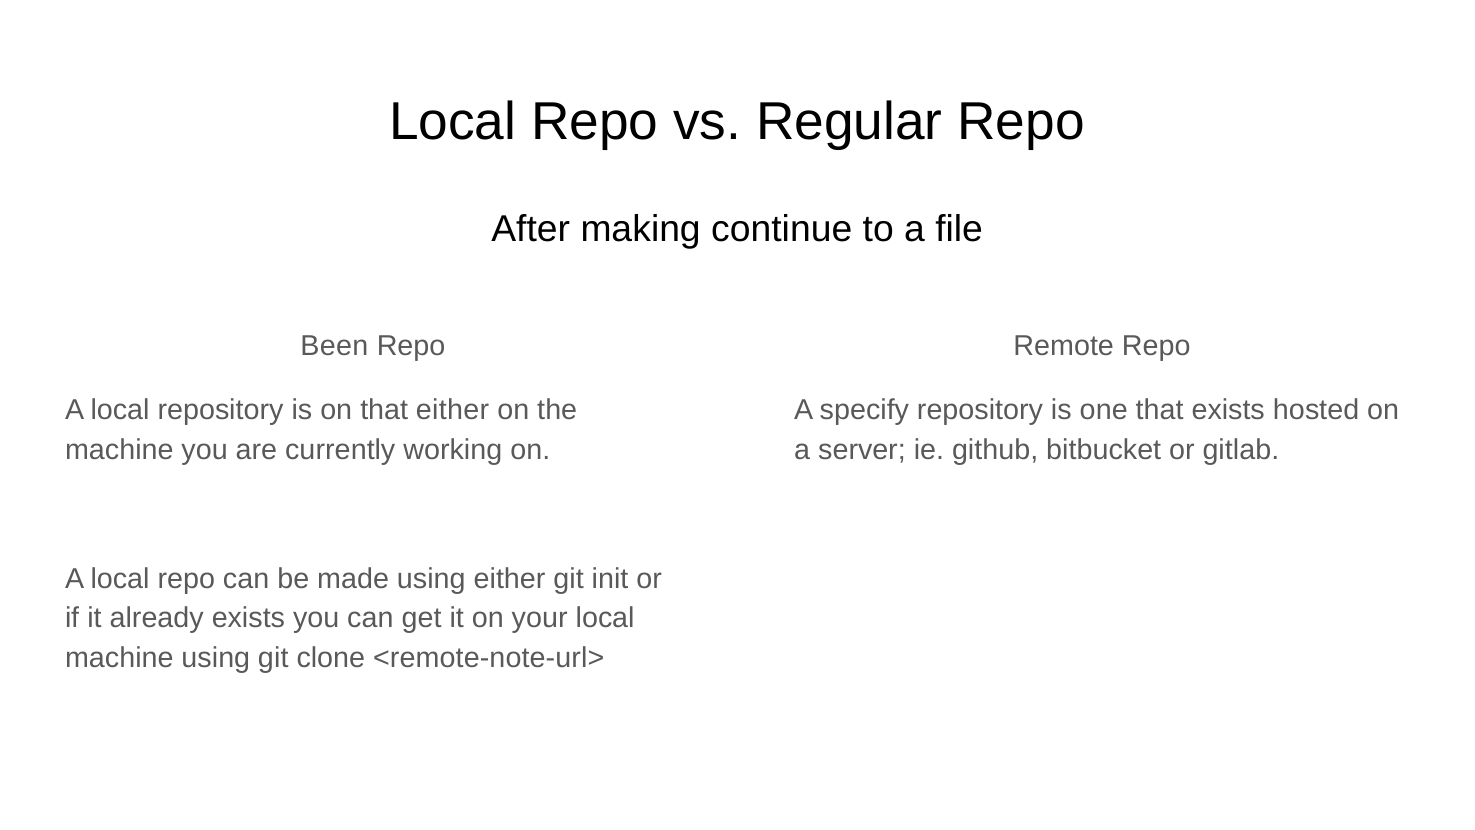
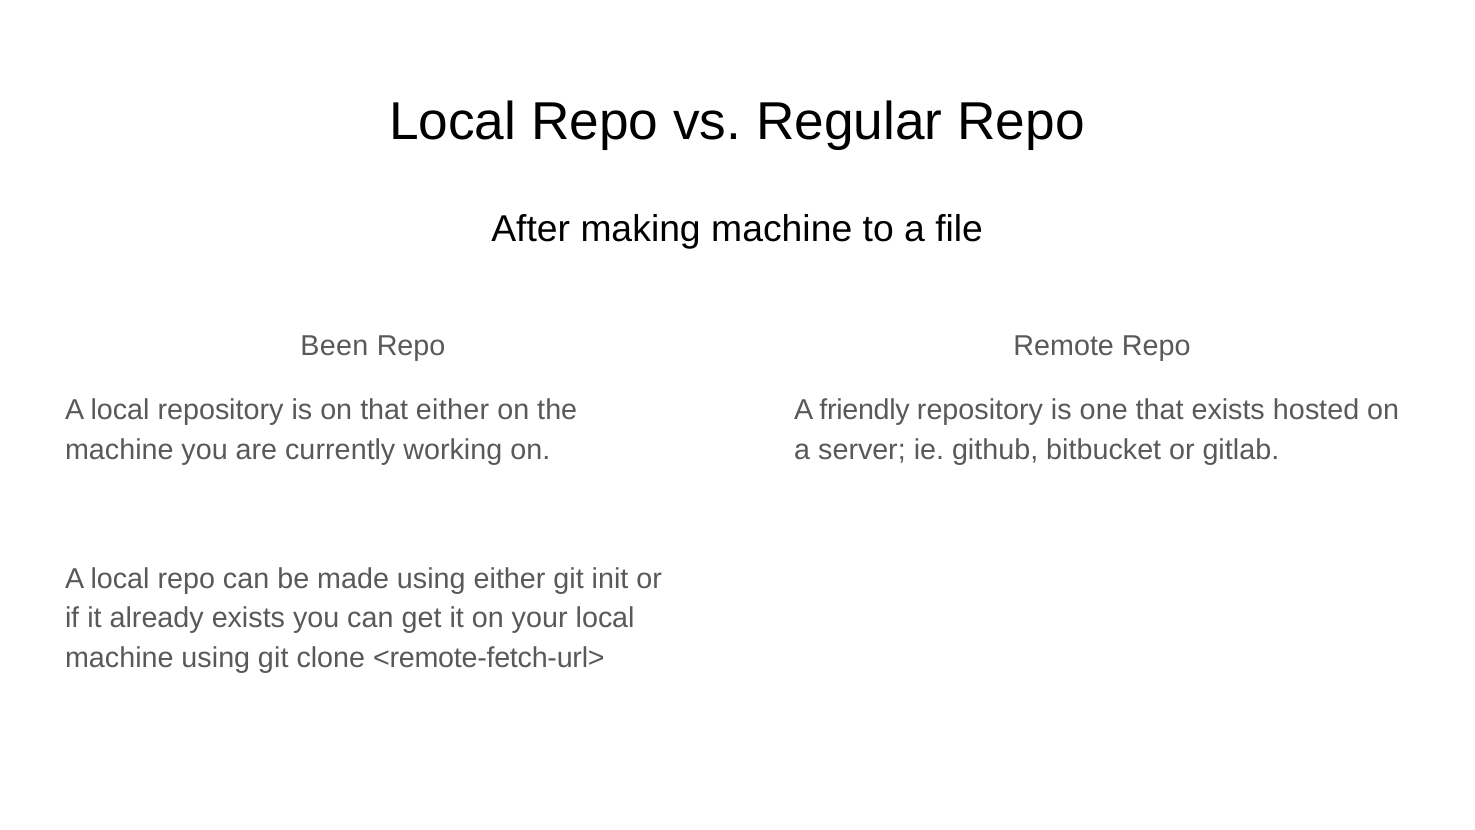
making continue: continue -> machine
specify: specify -> friendly
<remote-note-url>: <remote-note-url> -> <remote-fetch-url>
